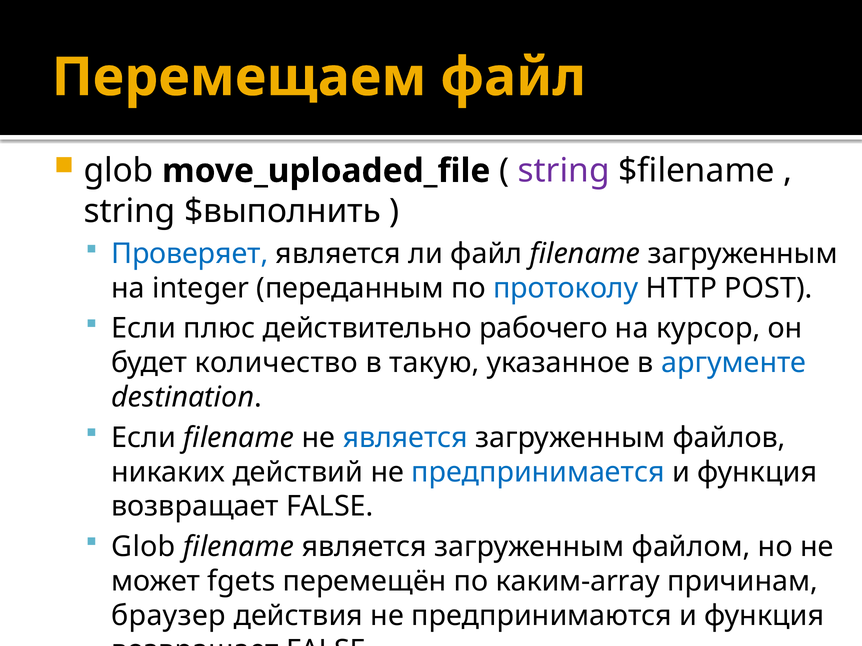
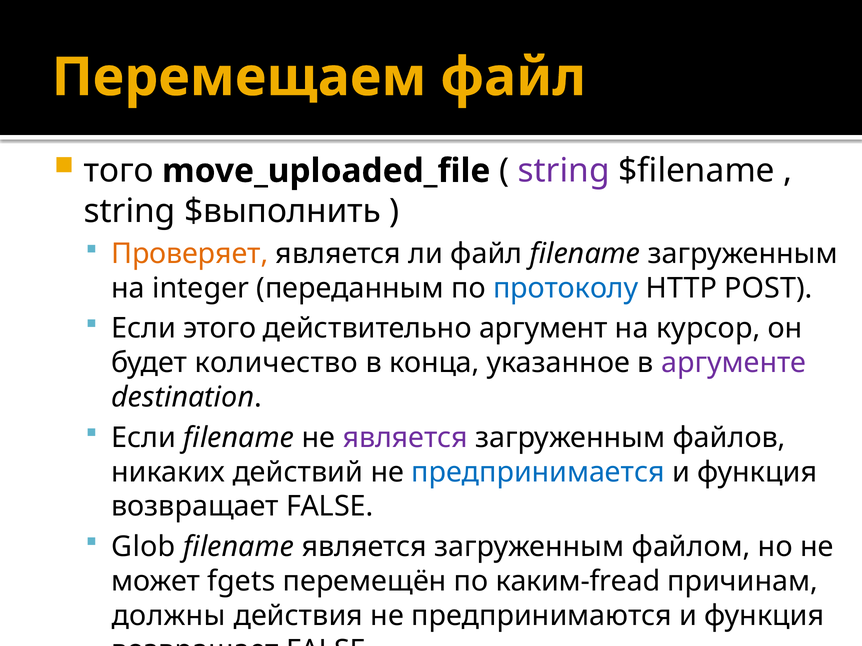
glob at (119, 171): glob -> того
Проверяет colour: blue -> orange
плюс: плюс -> этого
рабочего: рабочего -> аргумент
такую: такую -> конца
аргументе colour: blue -> purple
является at (405, 438) colour: blue -> purple
каким-array: каким-array -> каким-fread
браузер: браузер -> должны
